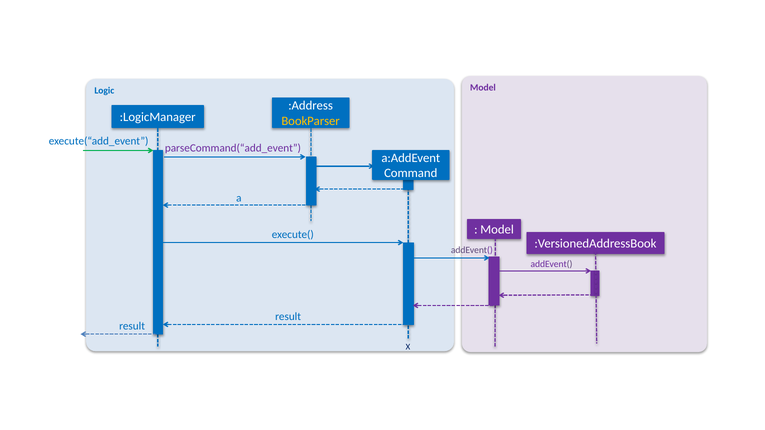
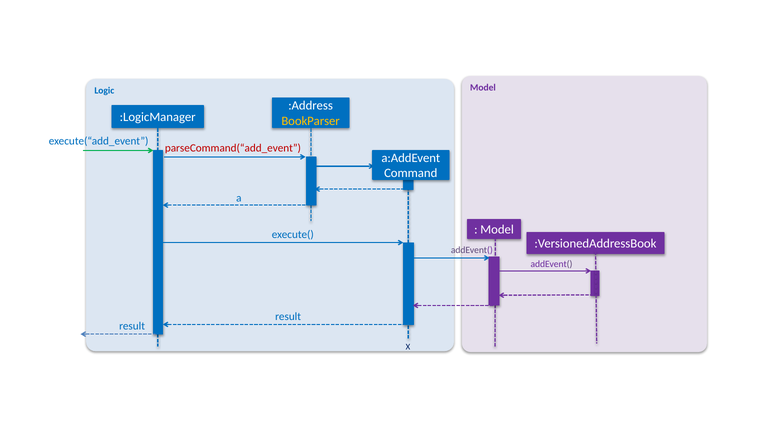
parseCommand(“add_event colour: purple -> red
